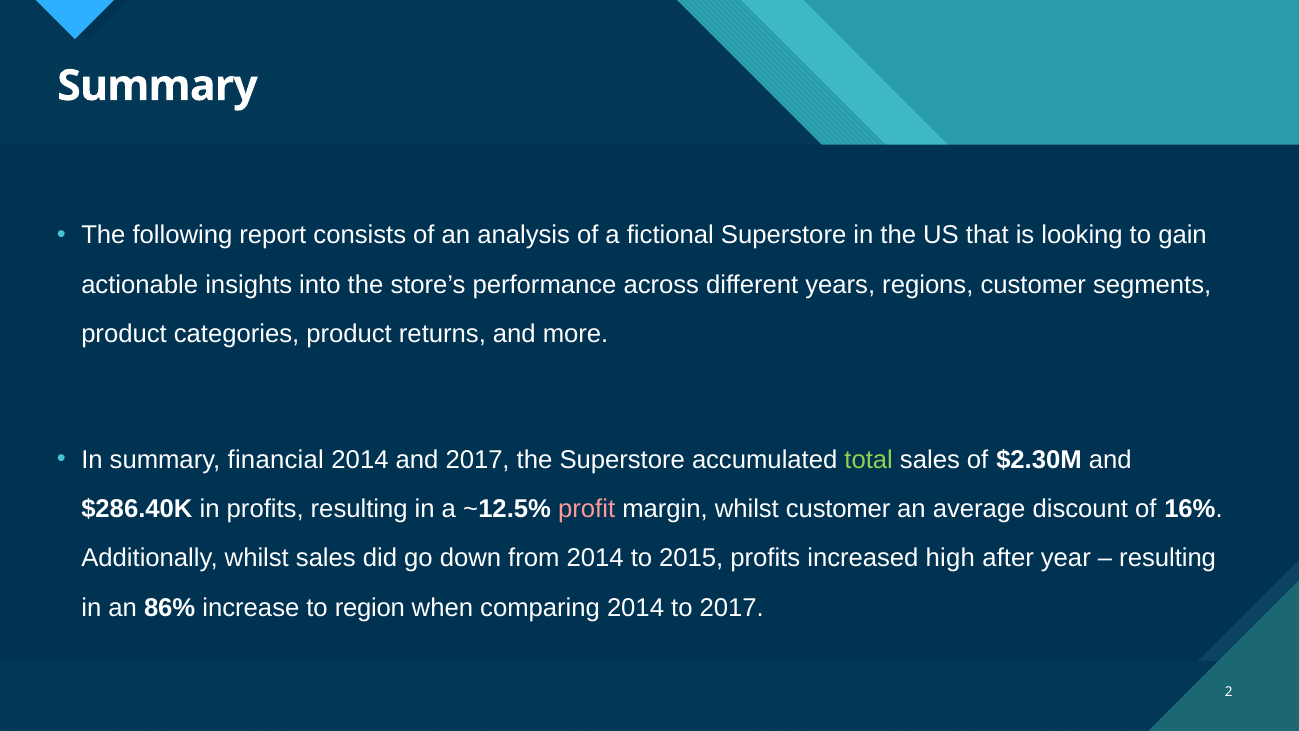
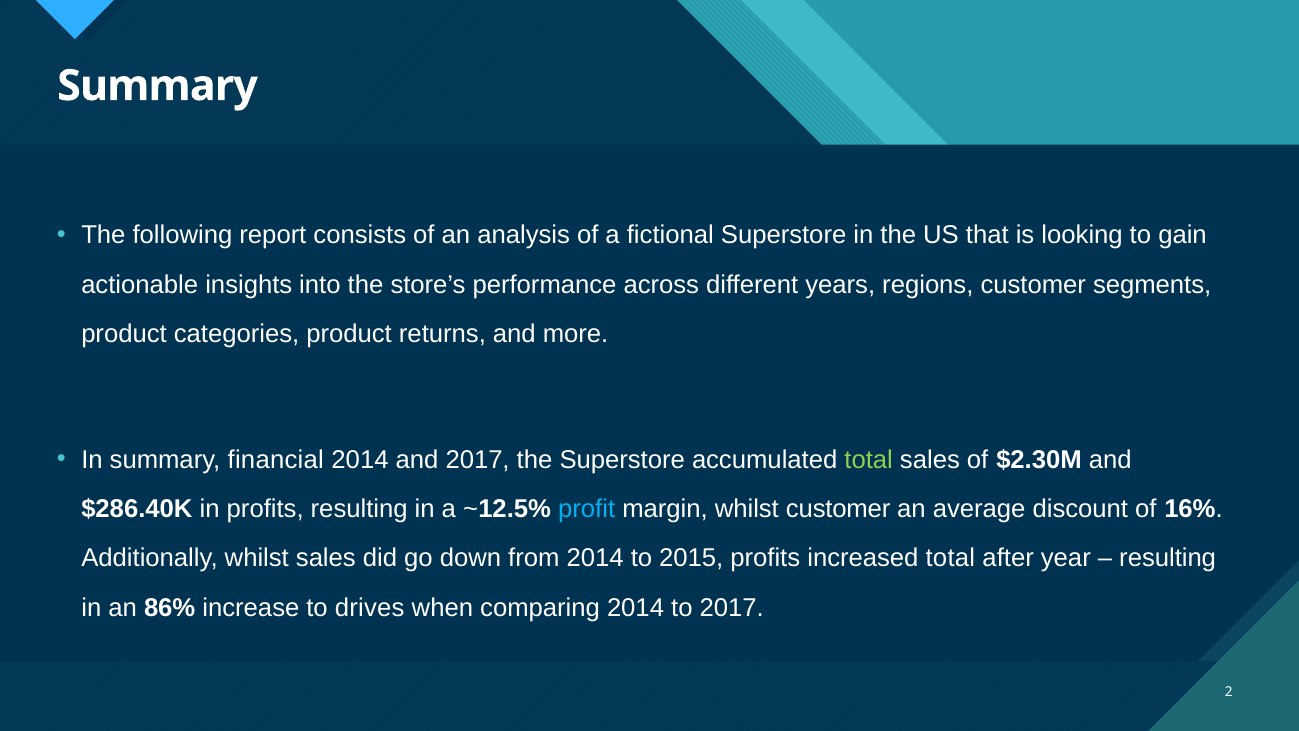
profit colour: pink -> light blue
increased high: high -> total
region: region -> drives
